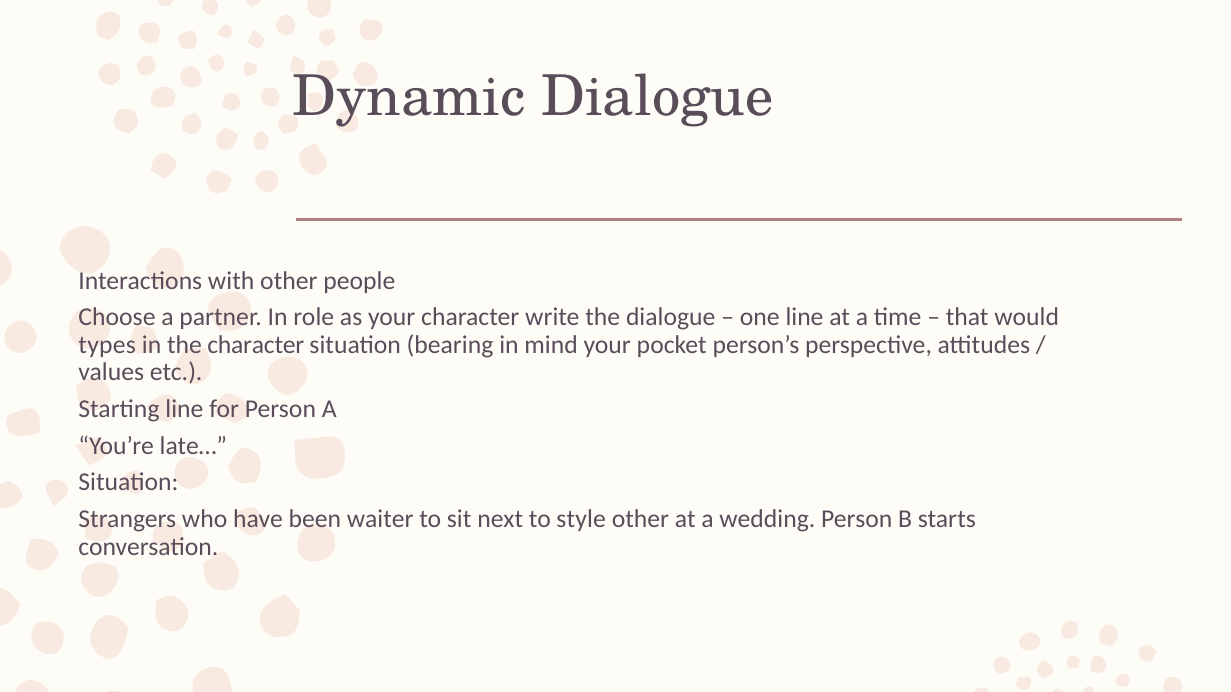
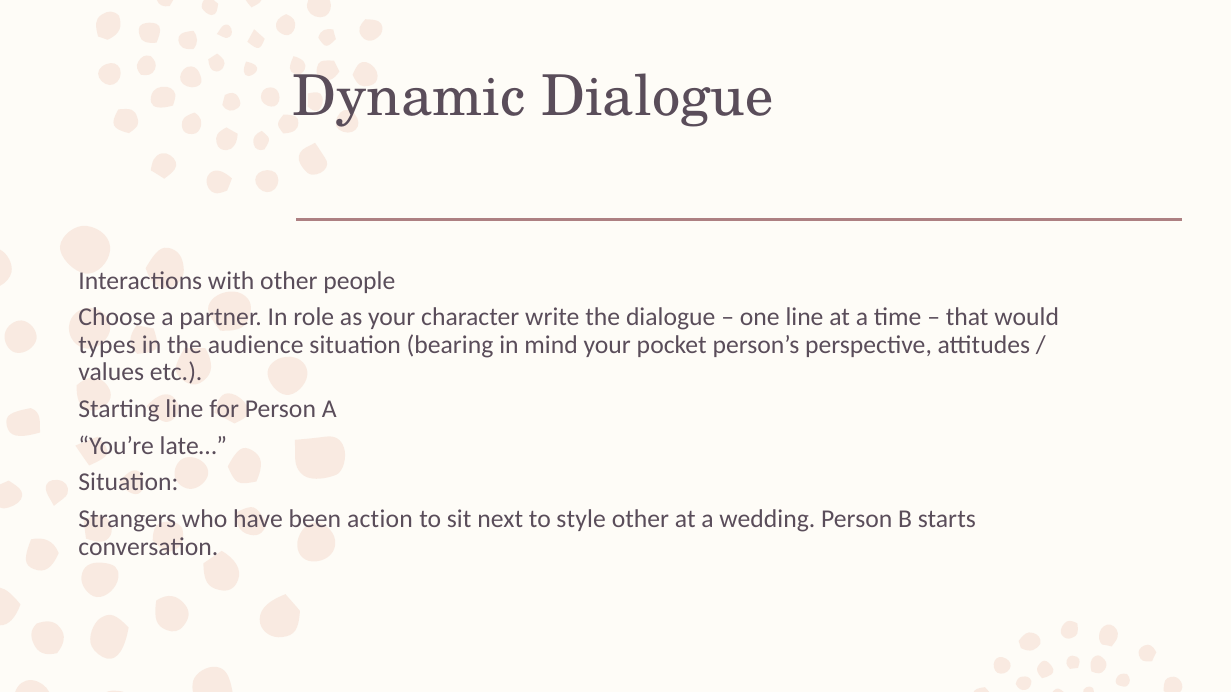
the character: character -> audience
waiter: waiter -> action
